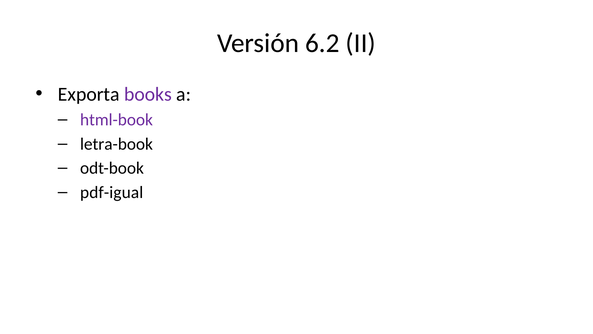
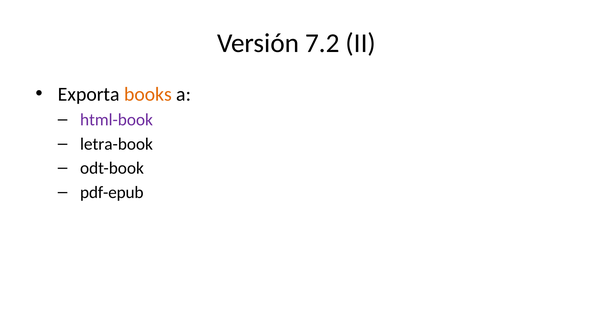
6.2: 6.2 -> 7.2
books colour: purple -> orange
pdf-igual: pdf-igual -> pdf-epub
